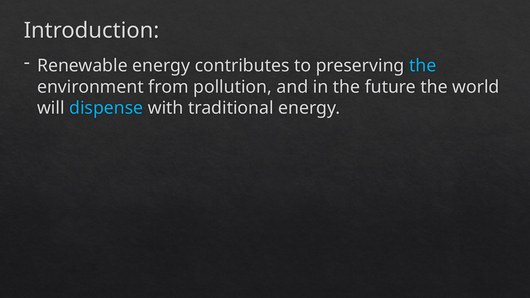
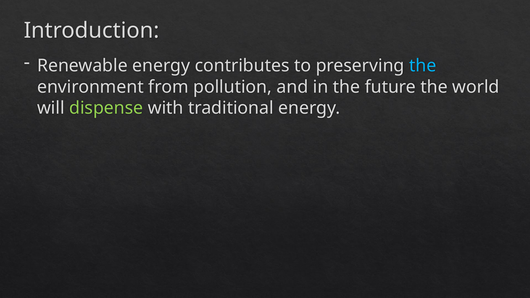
dispense colour: light blue -> light green
